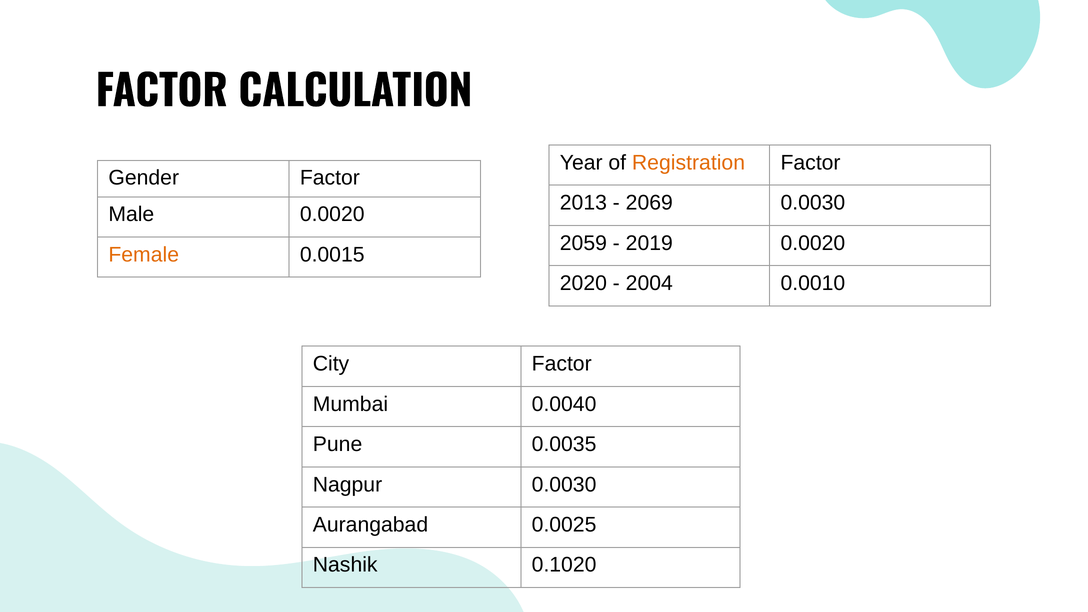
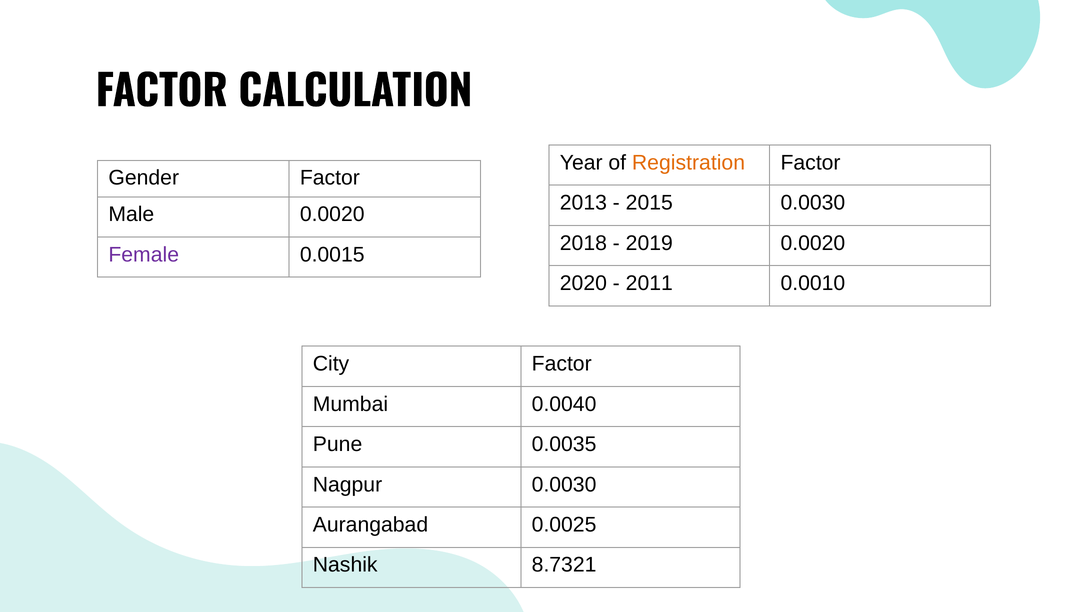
2069: 2069 -> 2015
2059: 2059 -> 2018
Female colour: orange -> purple
2004: 2004 -> 2011
0.1020: 0.1020 -> 8.7321
